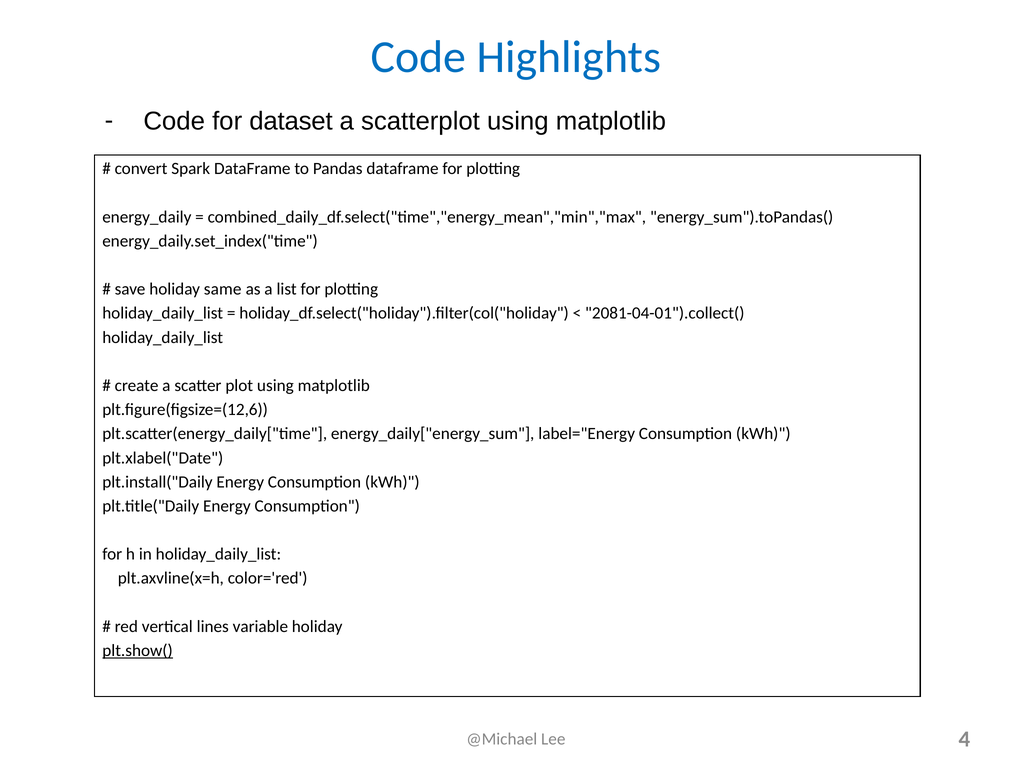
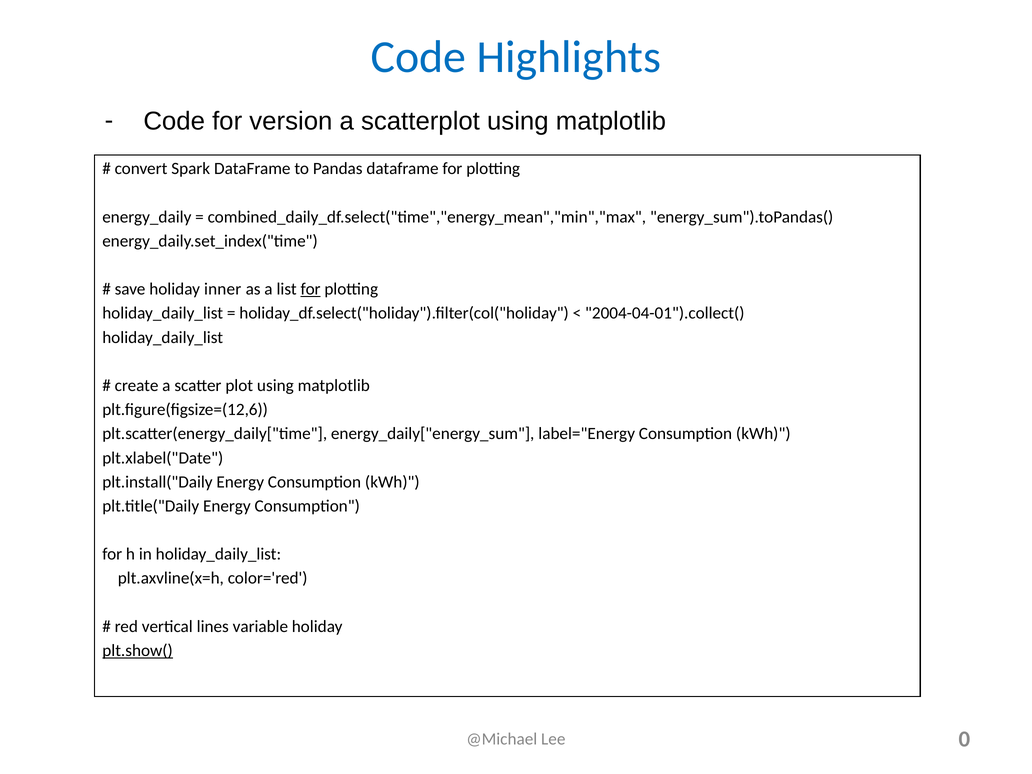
dataset: dataset -> version
same: same -> inner
for at (311, 289) underline: none -> present
2081-04-01").collect(: 2081-04-01").collect( -> 2004-04-01").collect(
4: 4 -> 0
